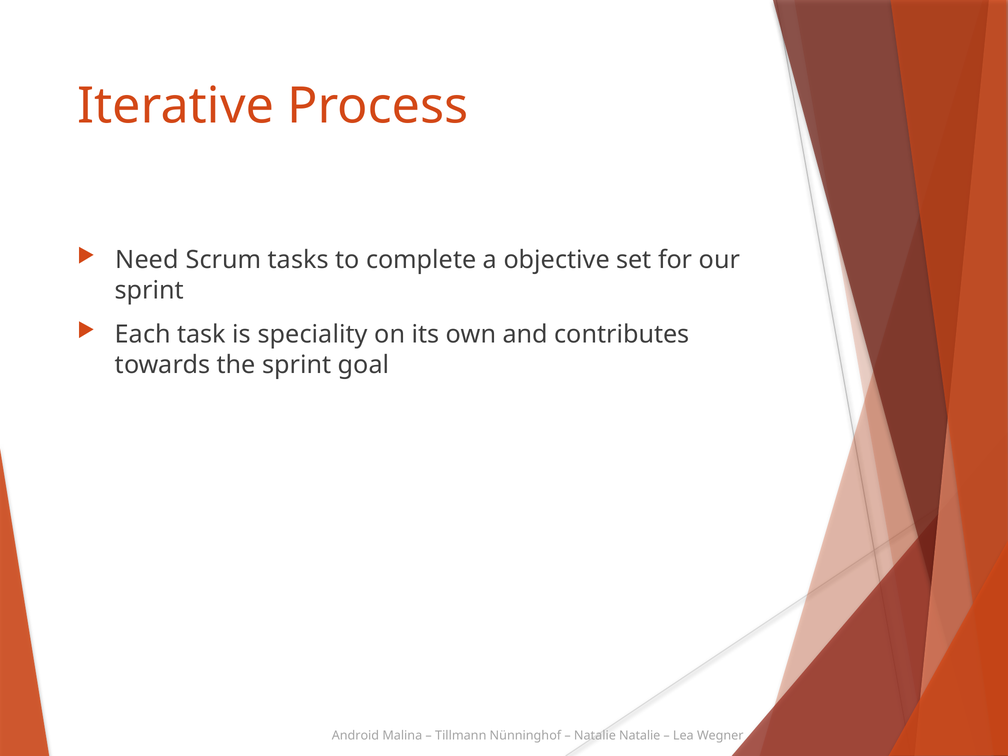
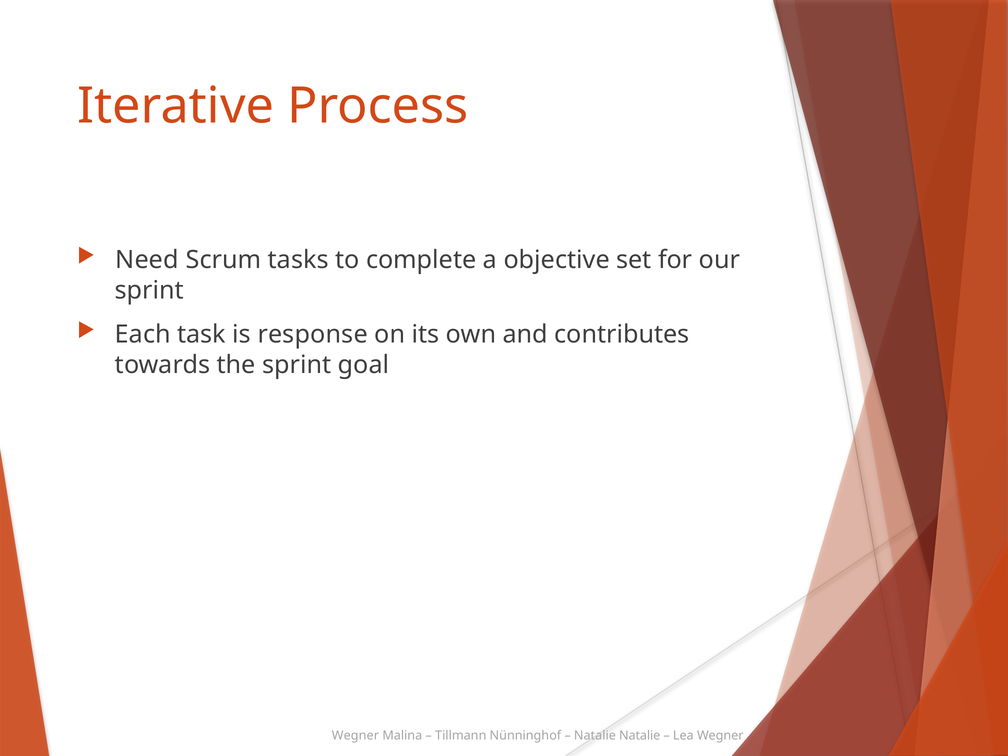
speciality: speciality -> response
Android at (355, 735): Android -> Wegner
